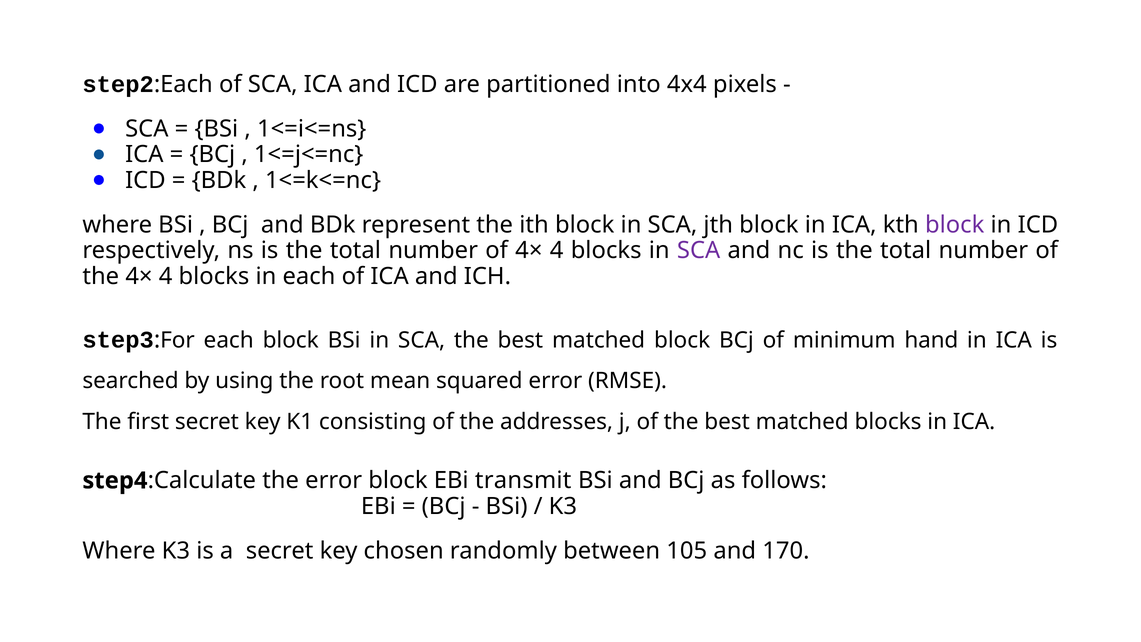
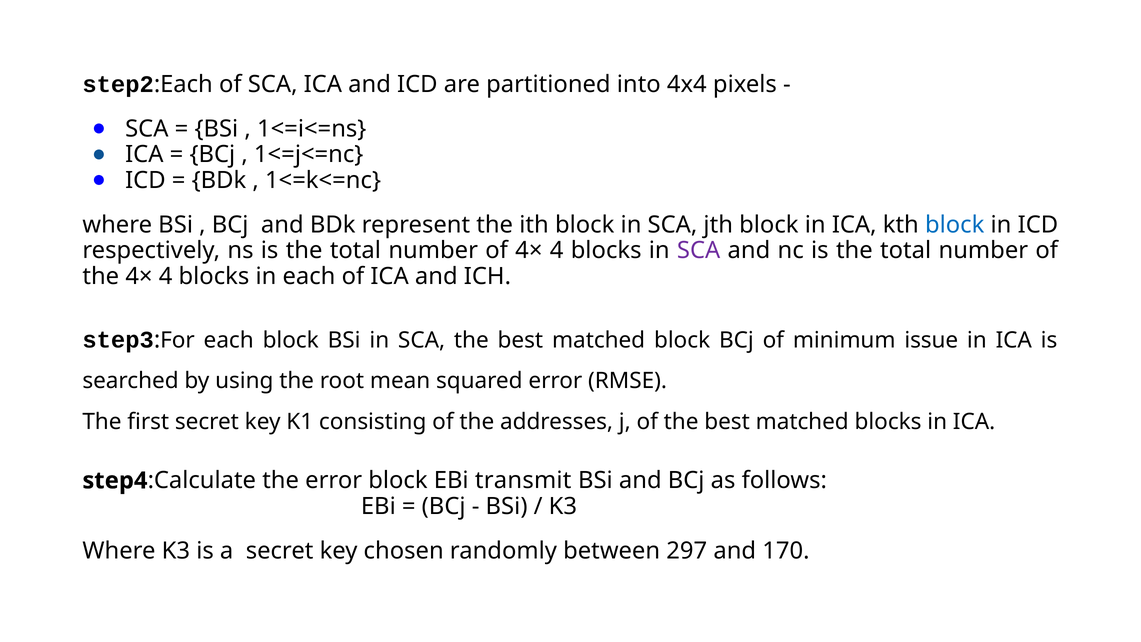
block at (955, 225) colour: purple -> blue
hand: hand -> issue
105: 105 -> 297
